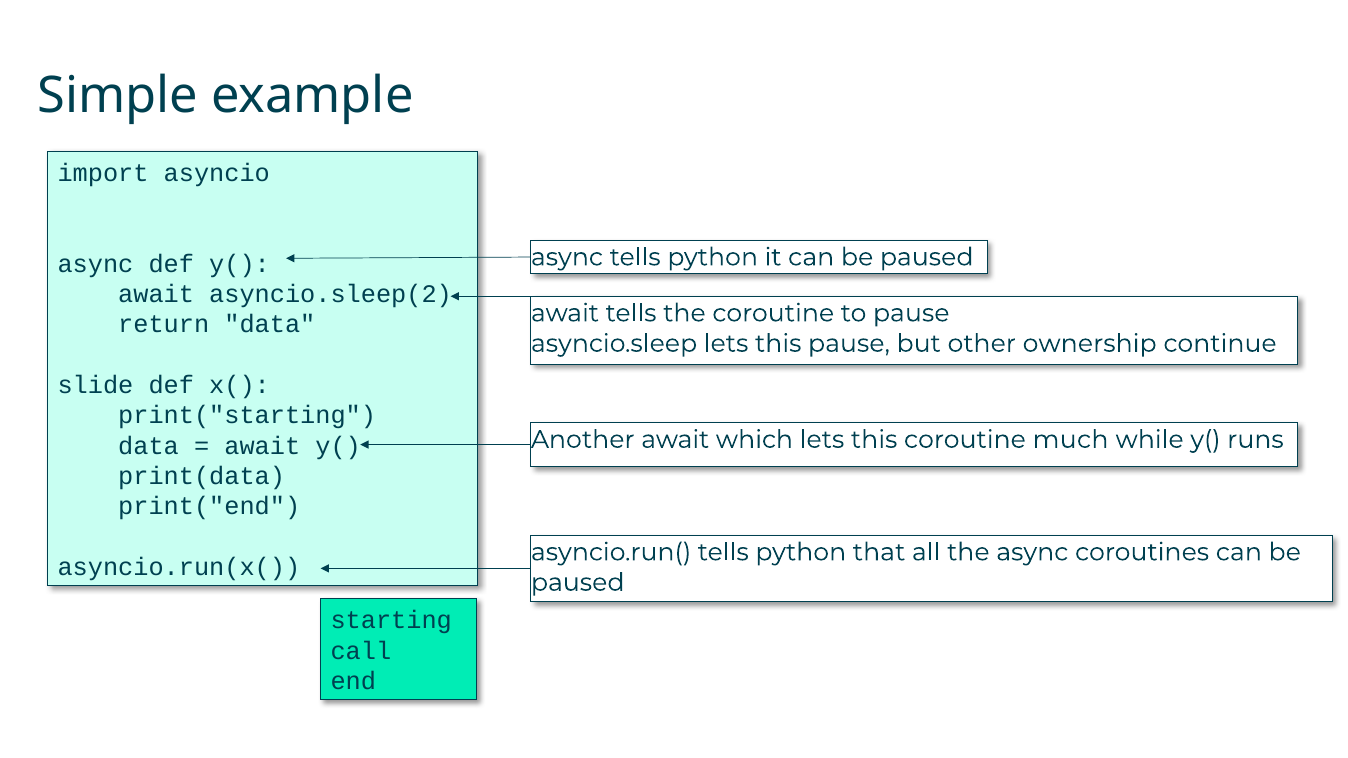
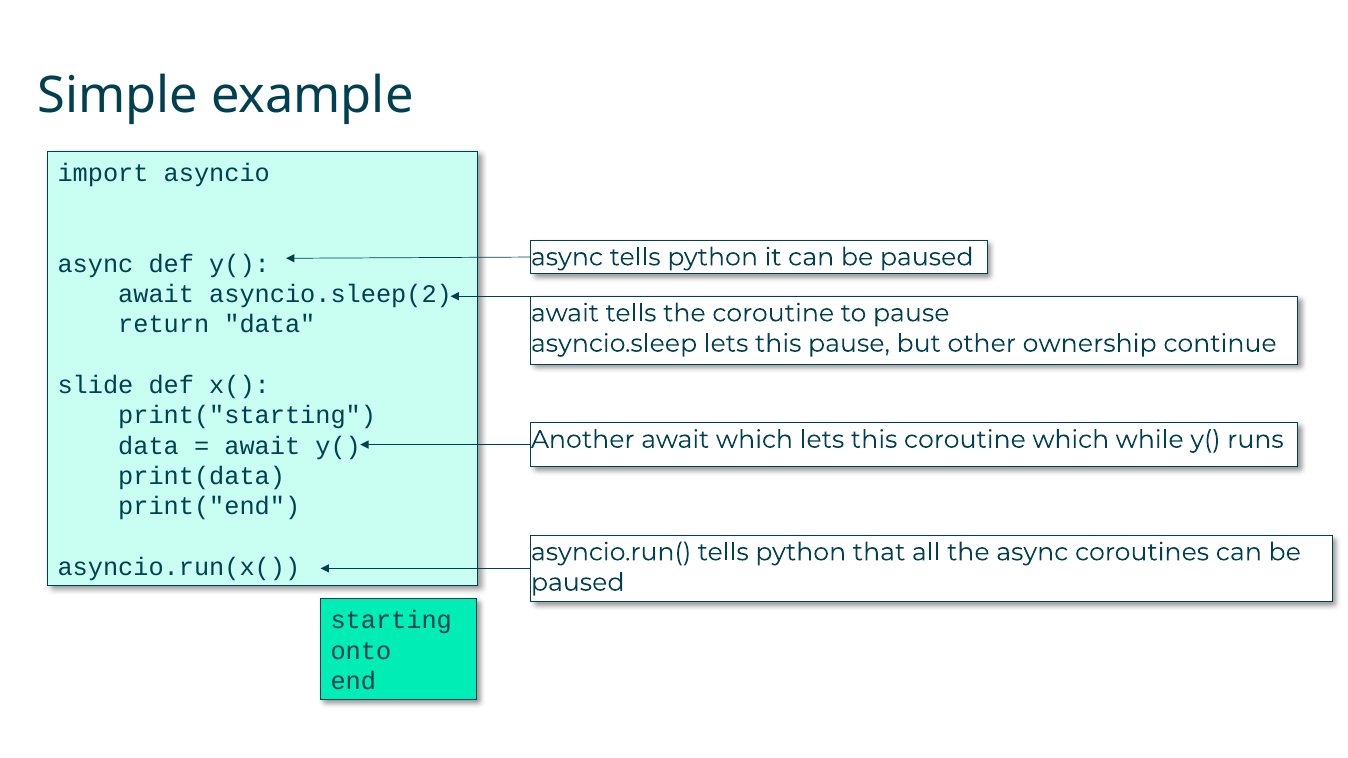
coroutine much: much -> which
call: call -> onto
